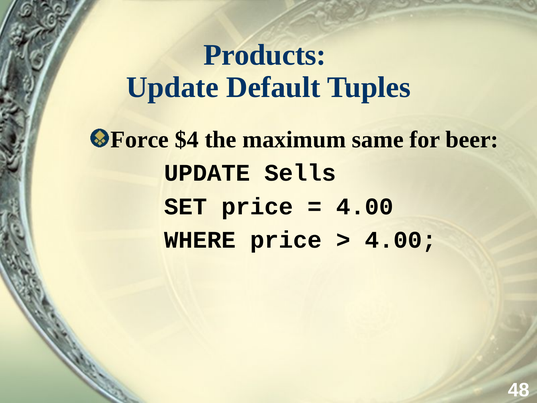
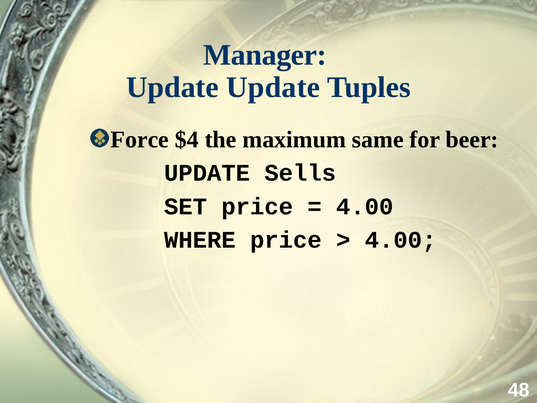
Products: Products -> Manager
Update Default: Default -> Update
